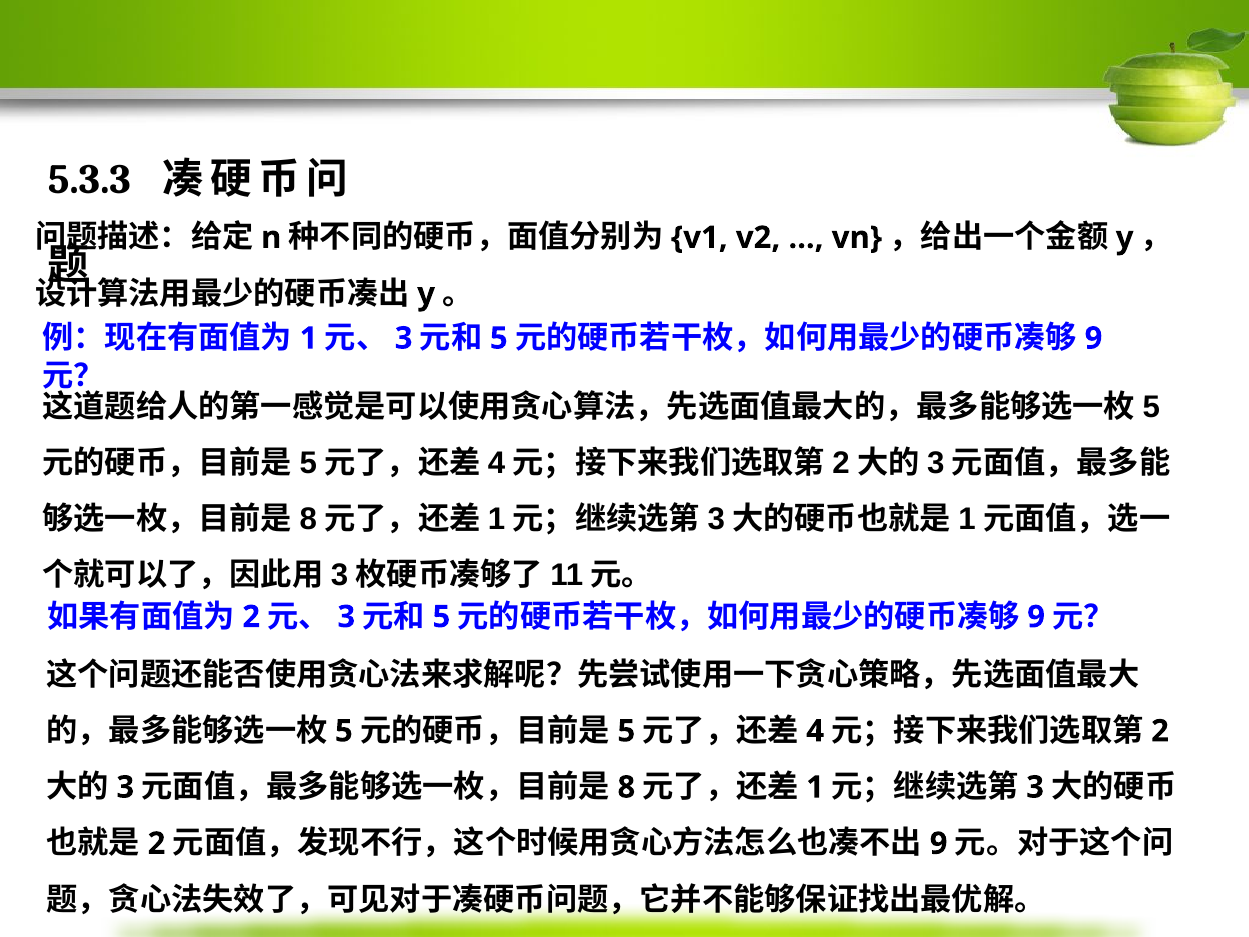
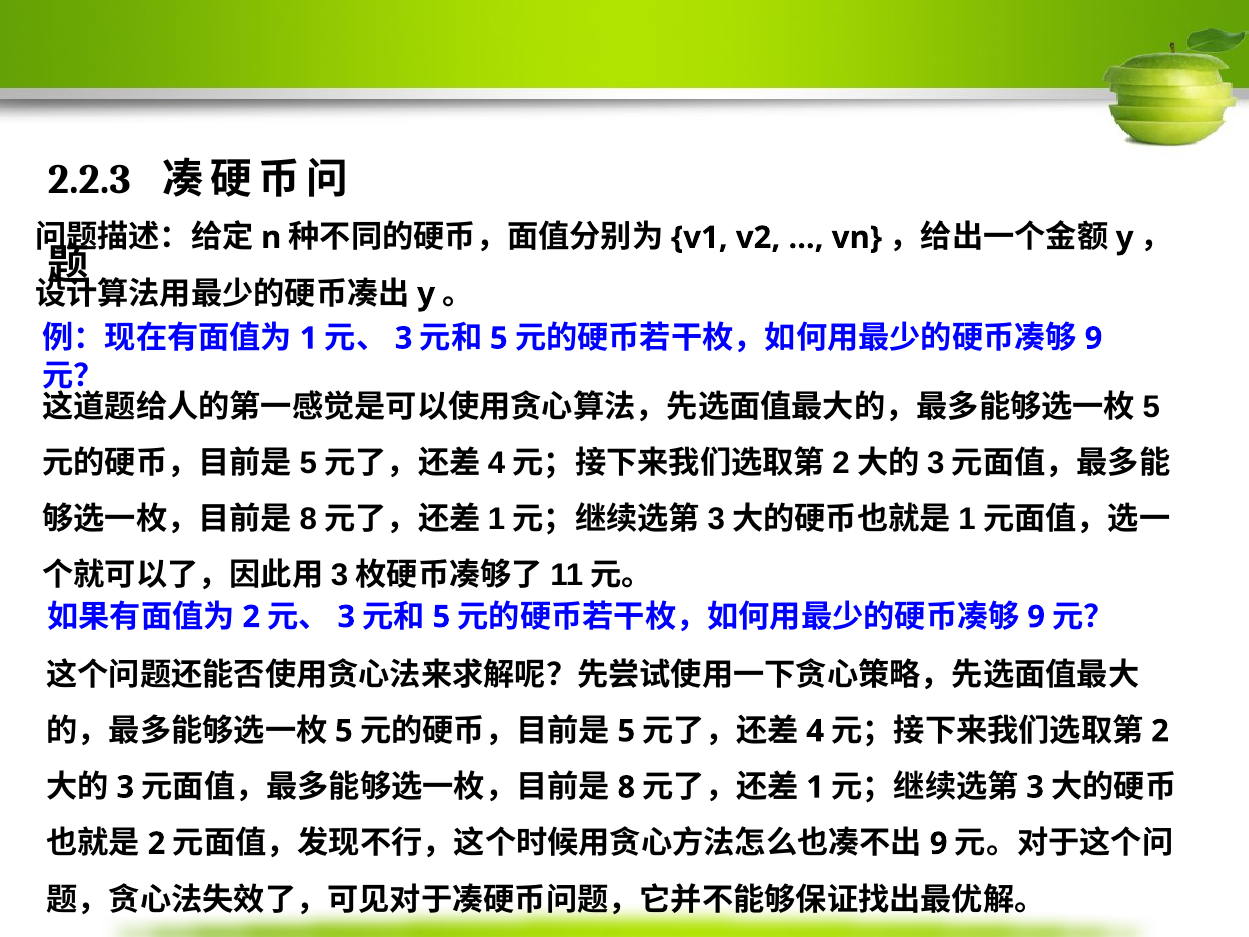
5.3.3: 5.3.3 -> 2.2.3
